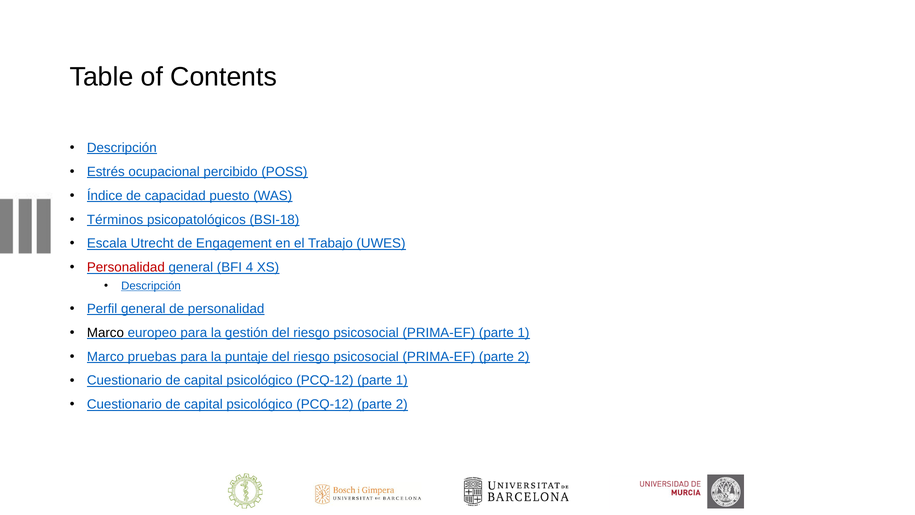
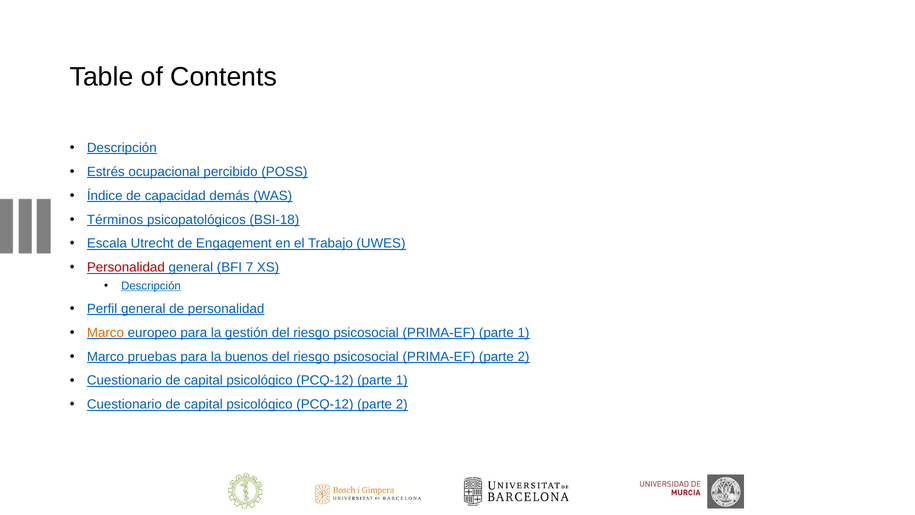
puesto: puesto -> demás
4: 4 -> 7
Marco at (105, 332) colour: black -> orange
puntaje: puntaje -> buenos
